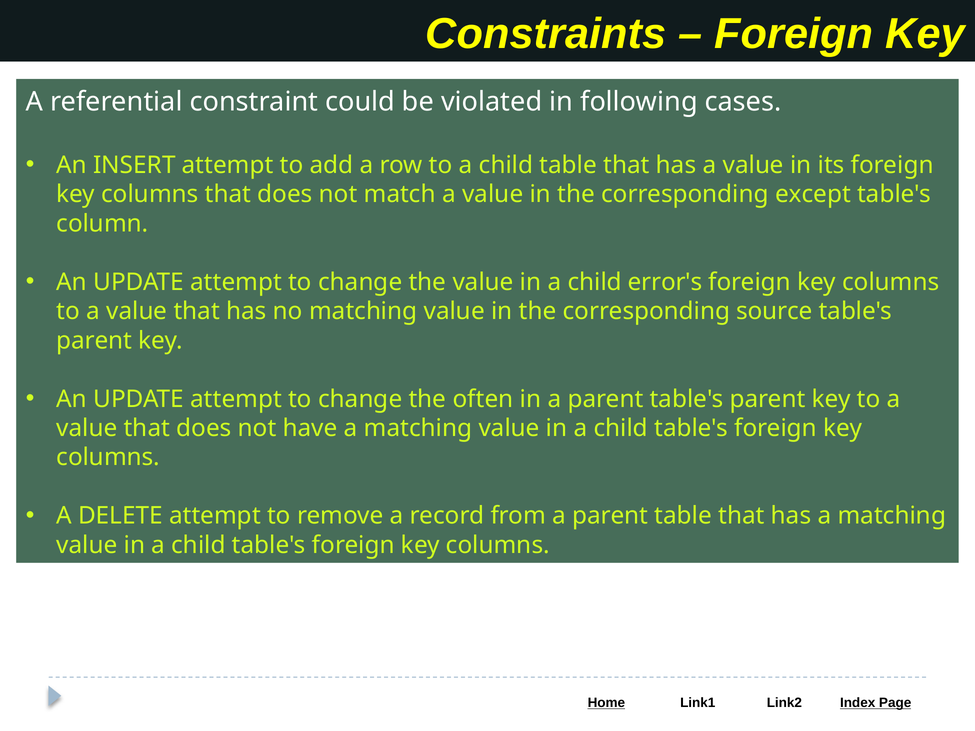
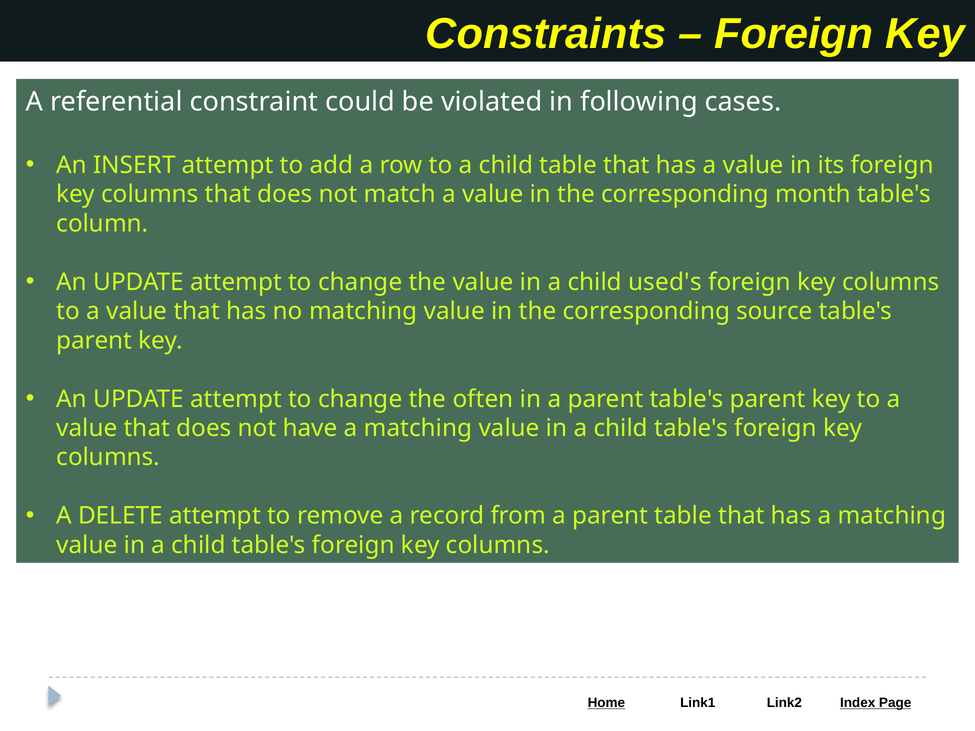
except: except -> month
error's: error's -> used's
